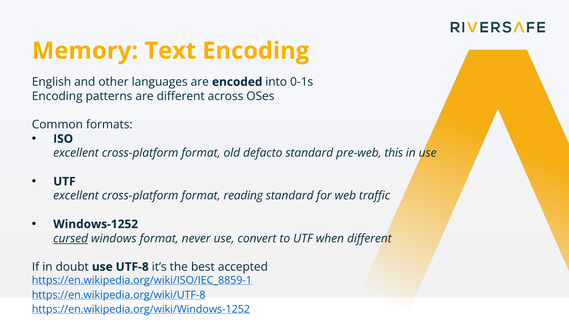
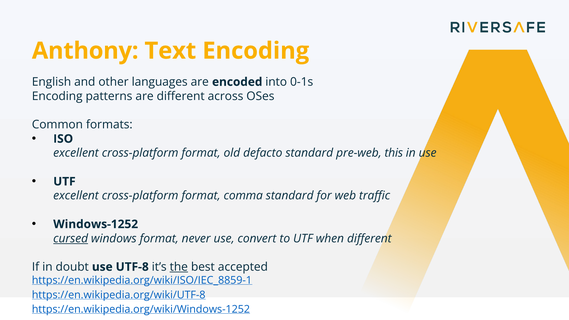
Memory: Memory -> Anthony
reading: reading -> comma
the underline: none -> present
